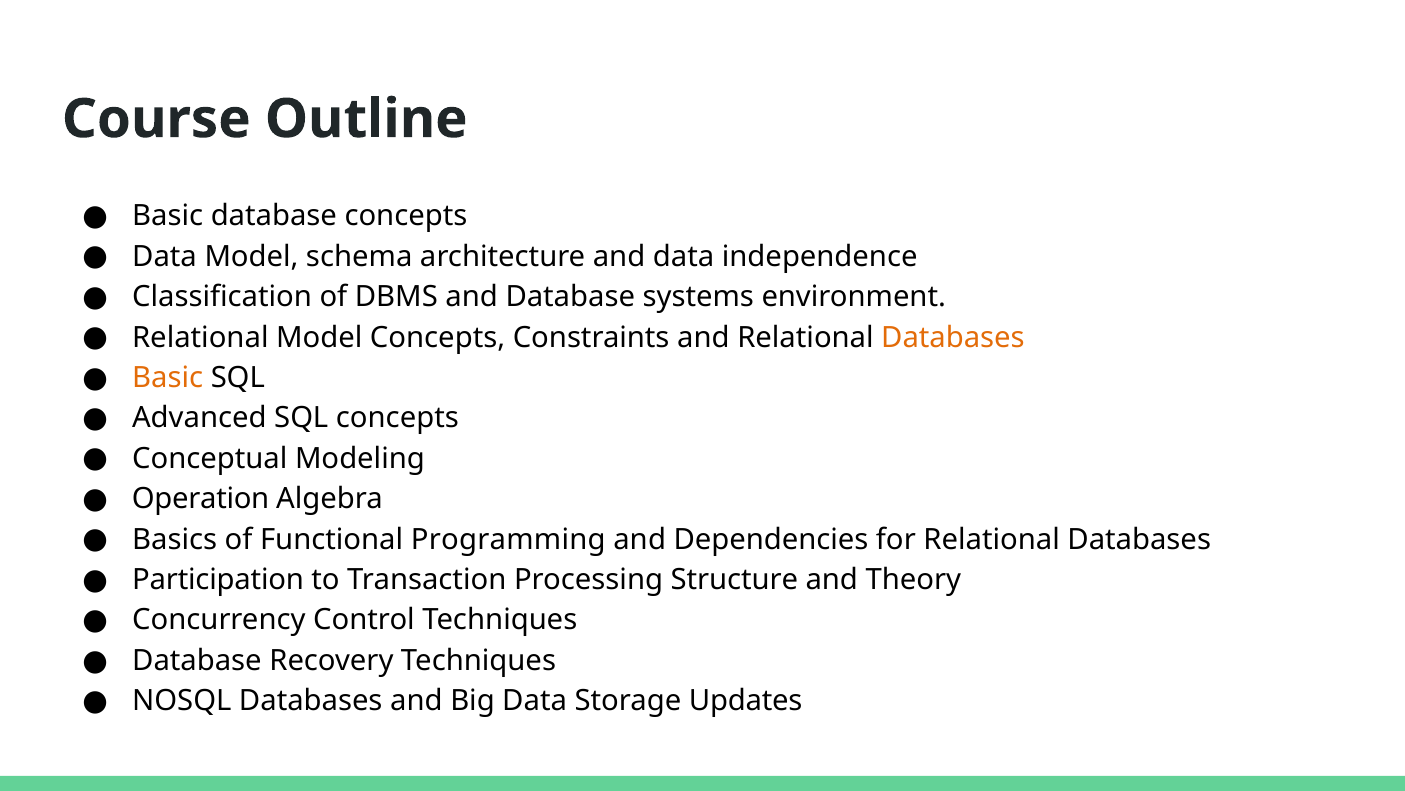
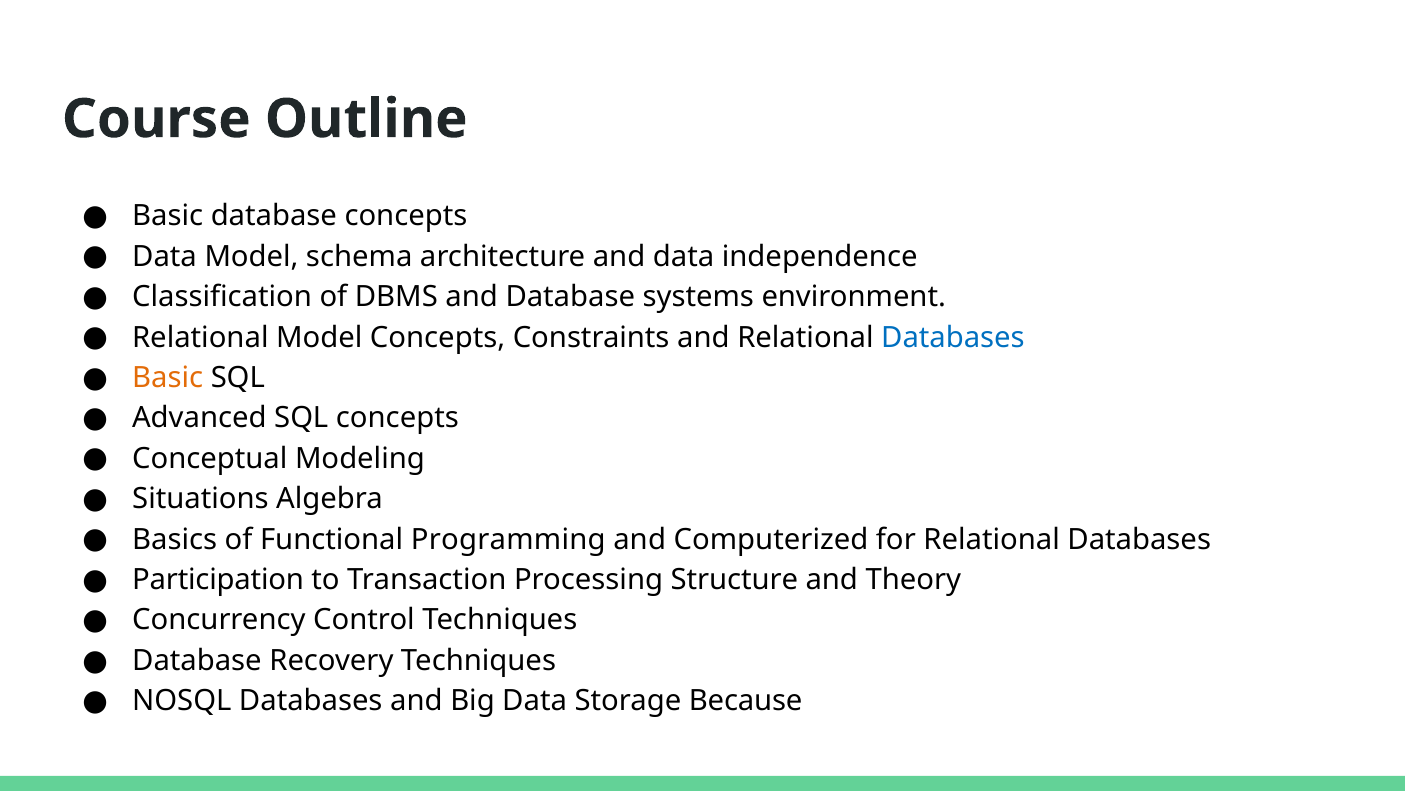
Databases at (953, 337) colour: orange -> blue
Operation: Operation -> Situations
Dependencies: Dependencies -> Computerized
Updates: Updates -> Because
